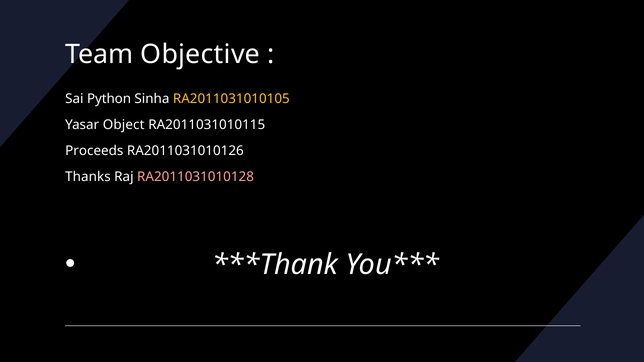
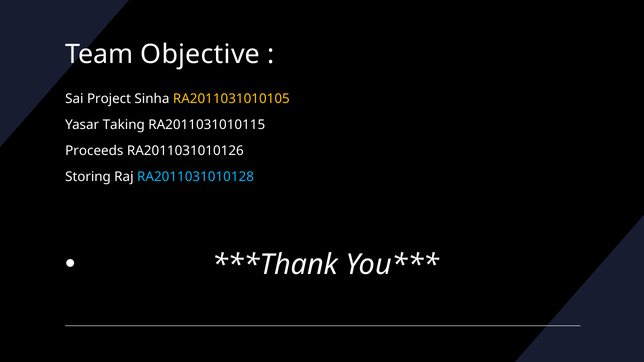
Python: Python -> Project
Object: Object -> Taking
Thanks: Thanks -> Storing
RA2011031010128 colour: pink -> light blue
